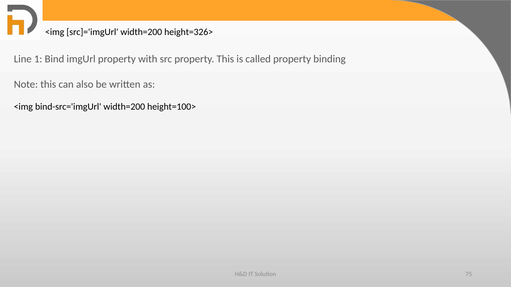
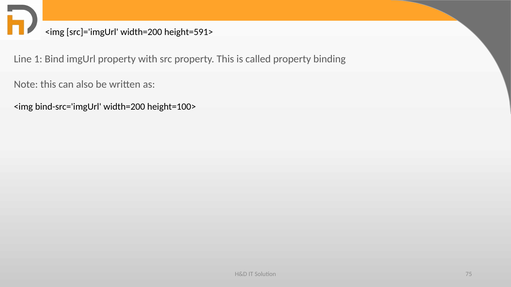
height=326>: height=326> -> height=591>
